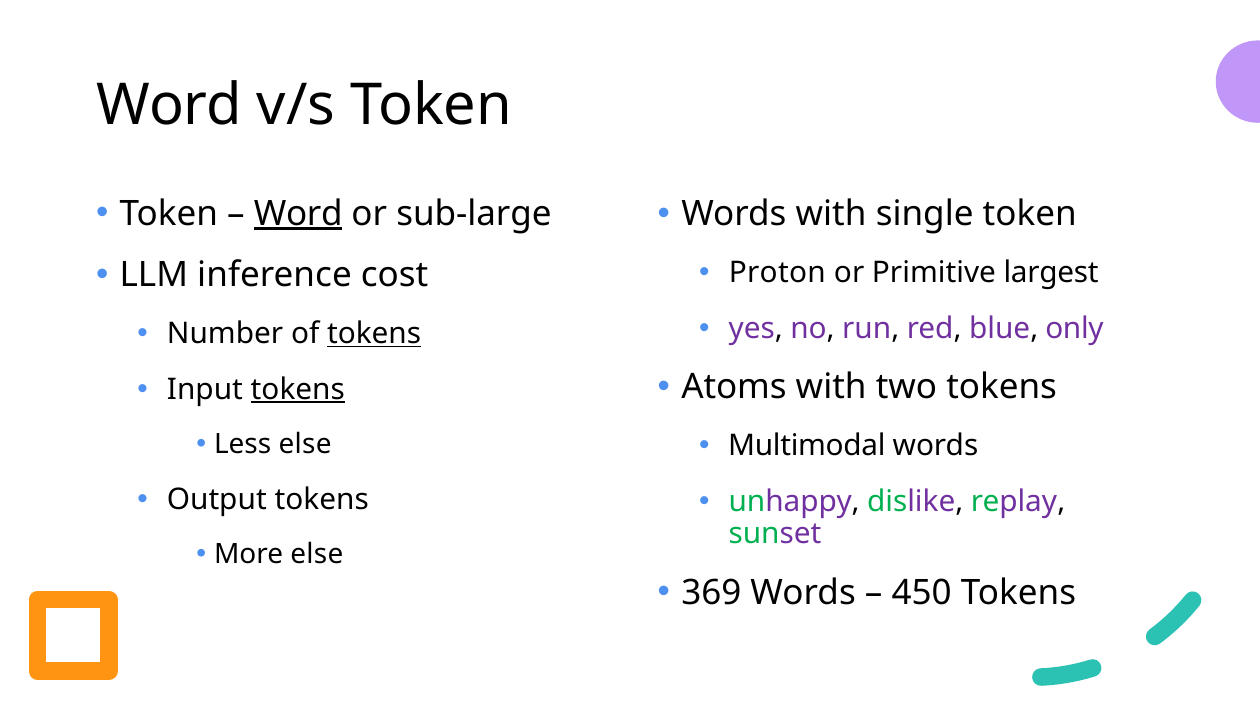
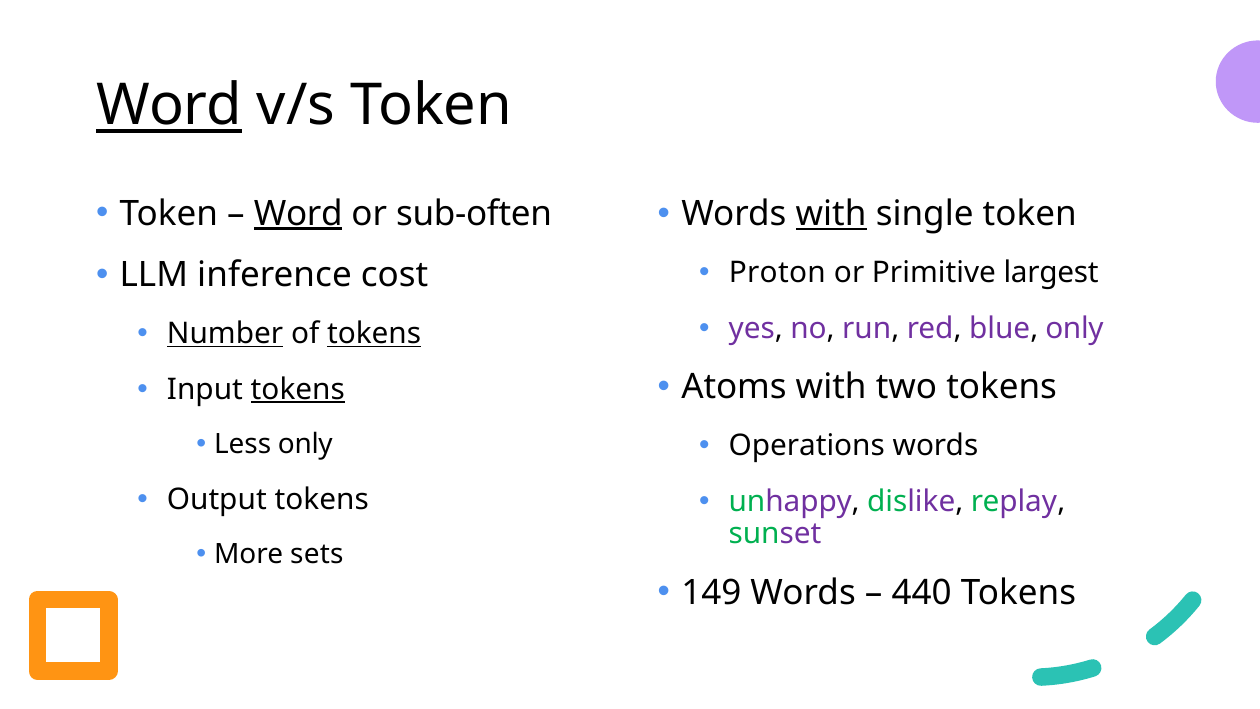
Word at (169, 106) underline: none -> present
sub-large: sub-large -> sub-often
with at (831, 214) underline: none -> present
Number underline: none -> present
Less else: else -> only
Multimodal: Multimodal -> Operations
More else: else -> sets
369: 369 -> 149
450: 450 -> 440
